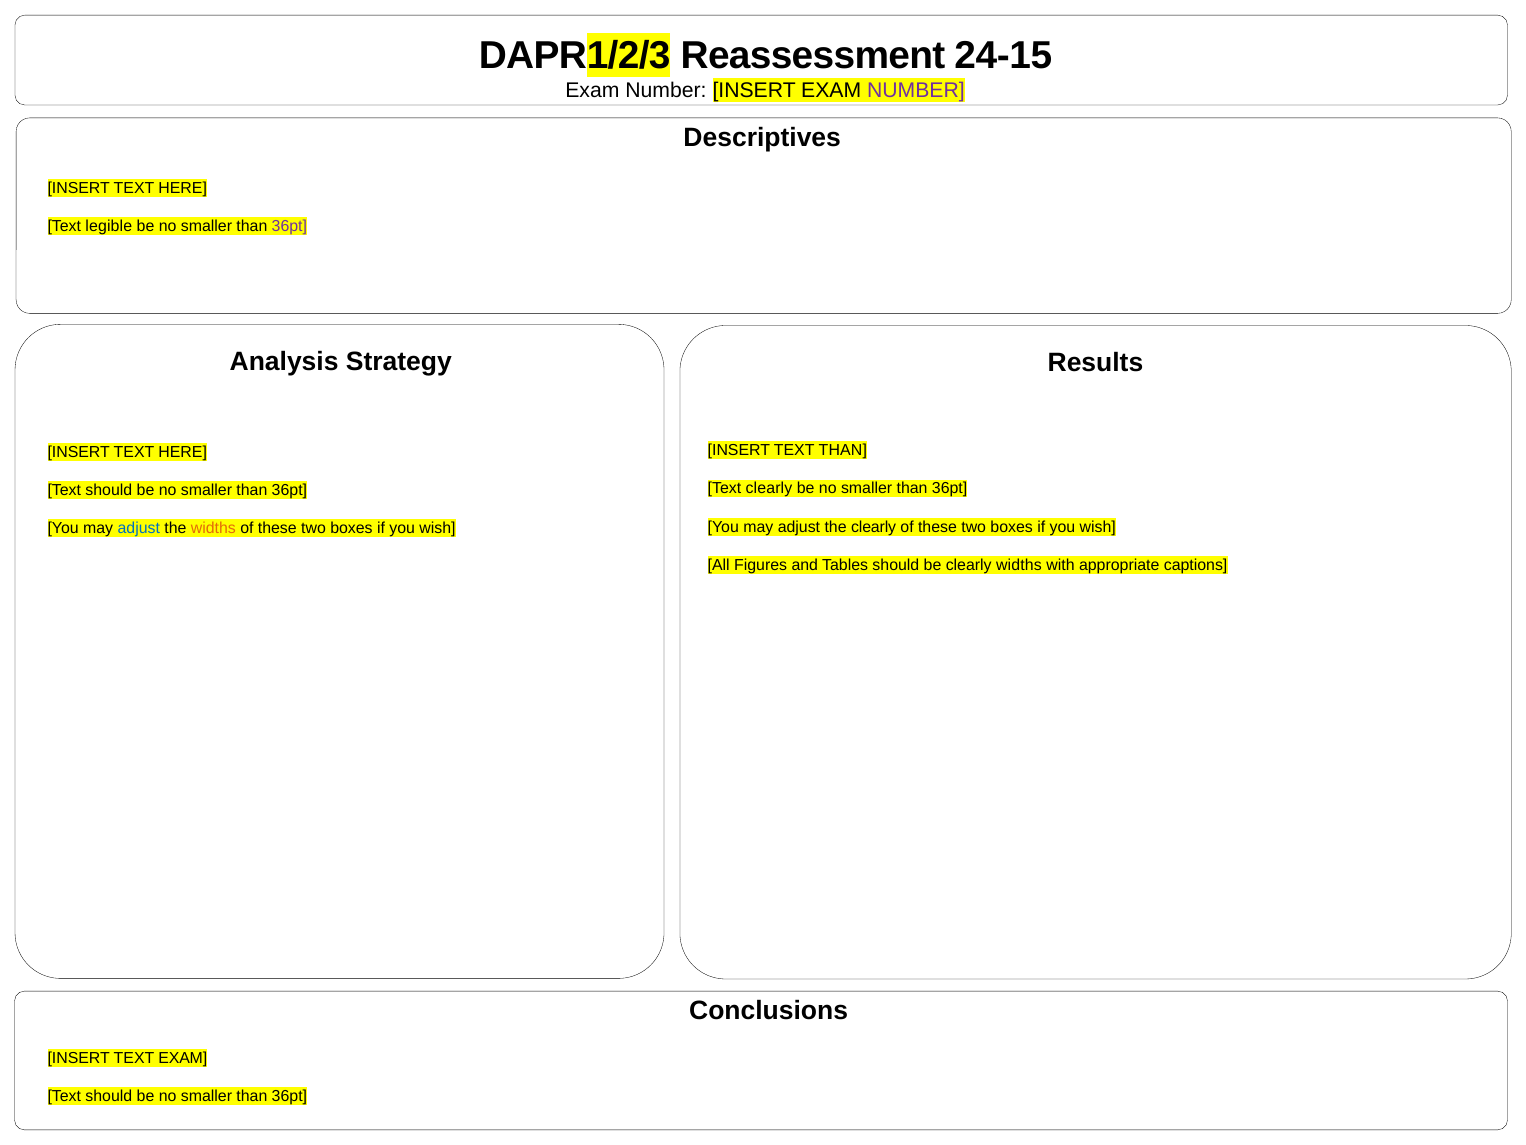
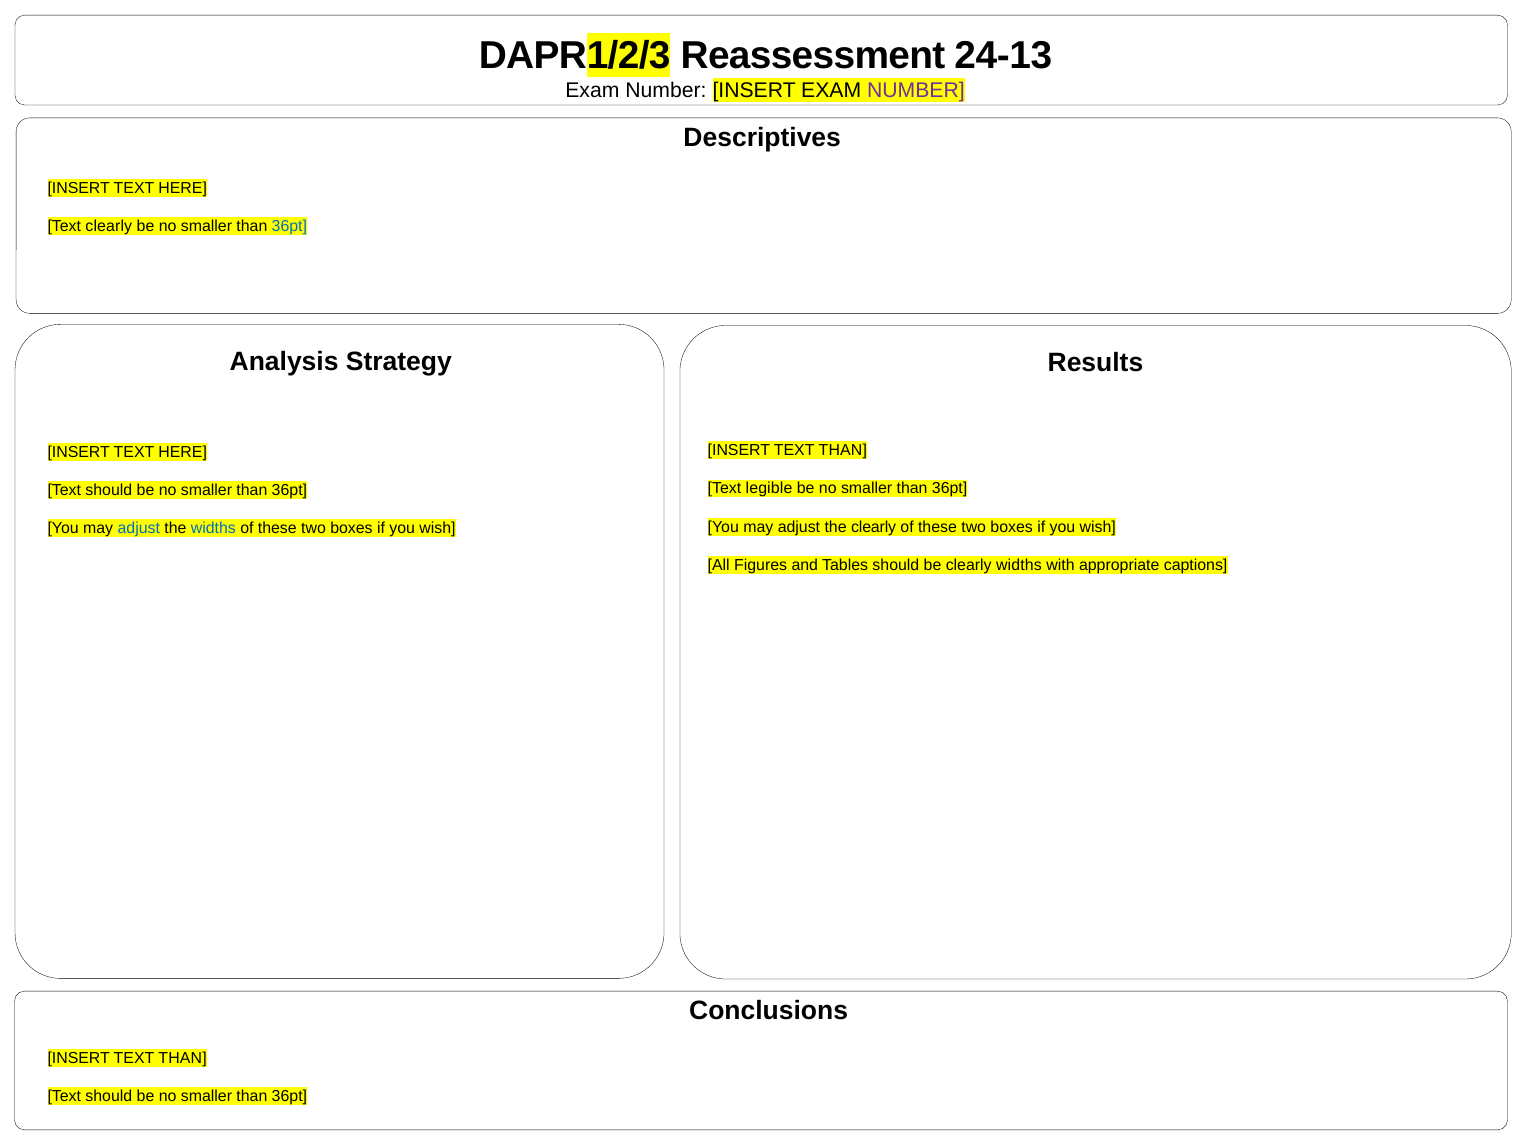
24-15: 24-15 -> 24-13
Text legible: legible -> clearly
36pt at (289, 226) colour: purple -> blue
Text clearly: clearly -> legible
widths at (213, 528) colour: orange -> blue
EXAM at (183, 1058): EXAM -> THAN
